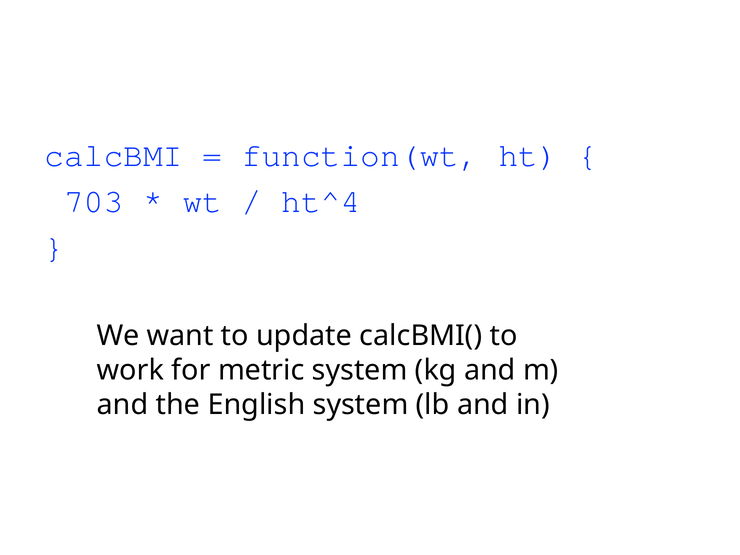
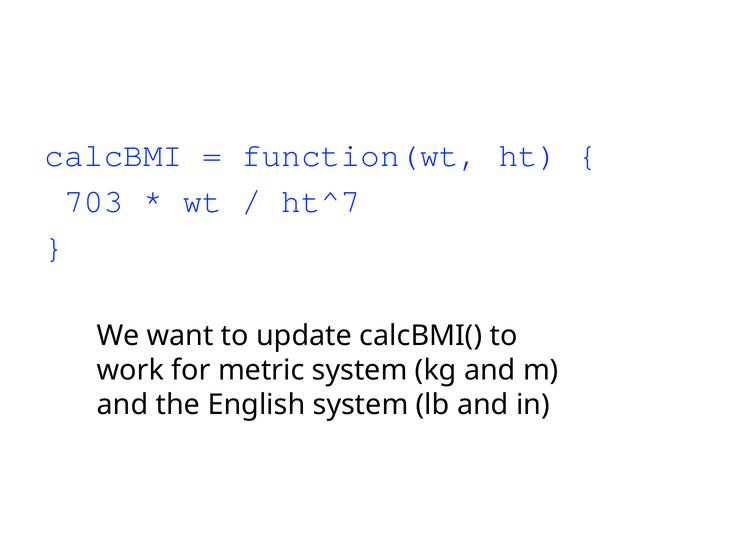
ht^4: ht^4 -> ht^7
